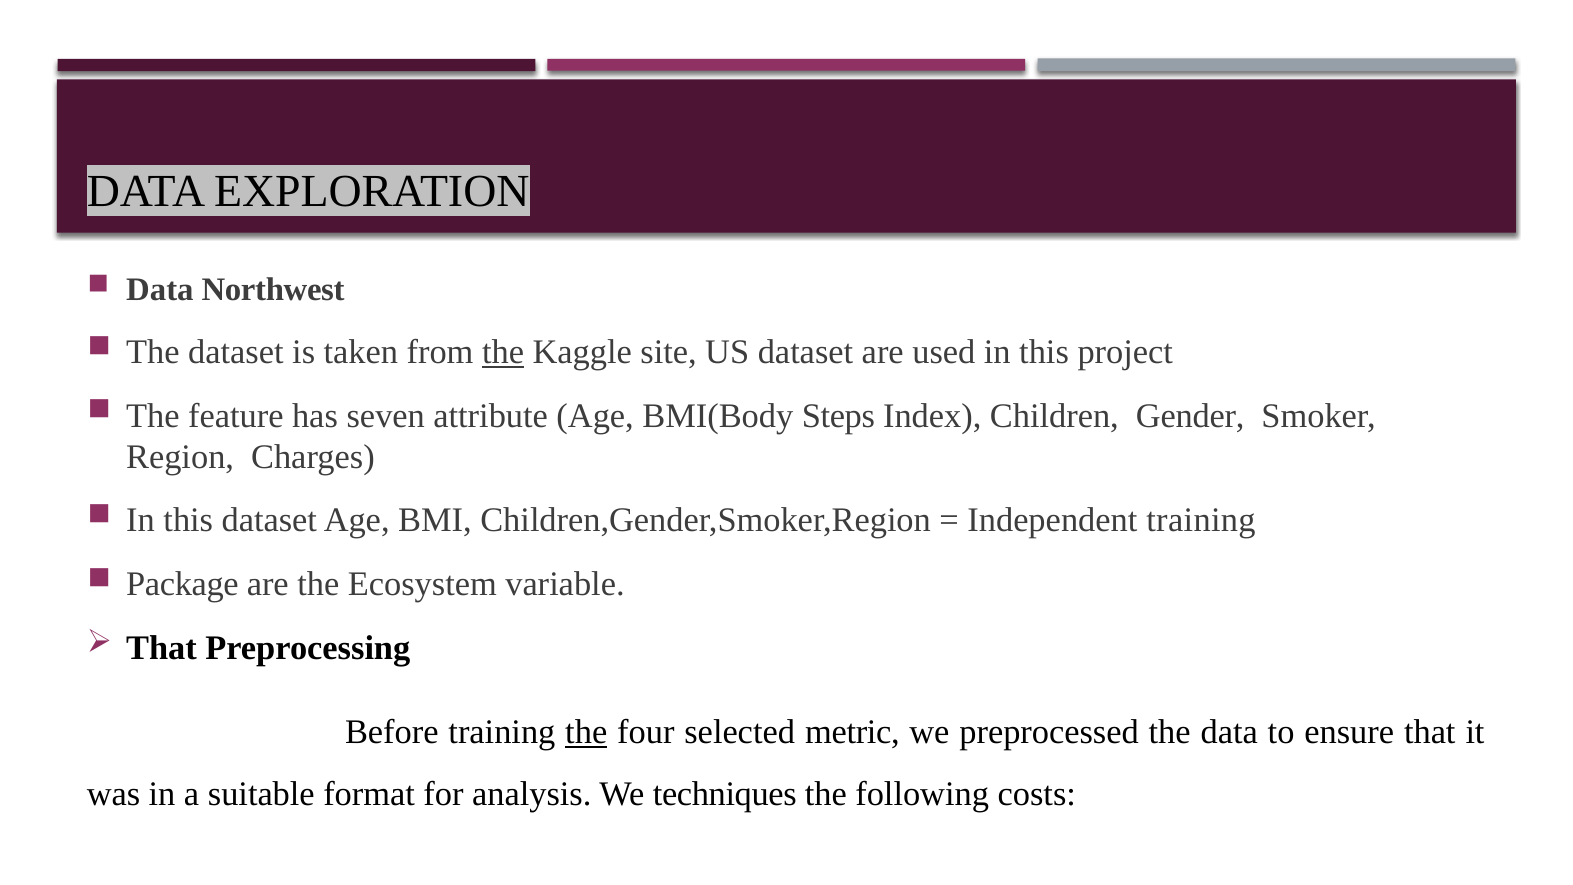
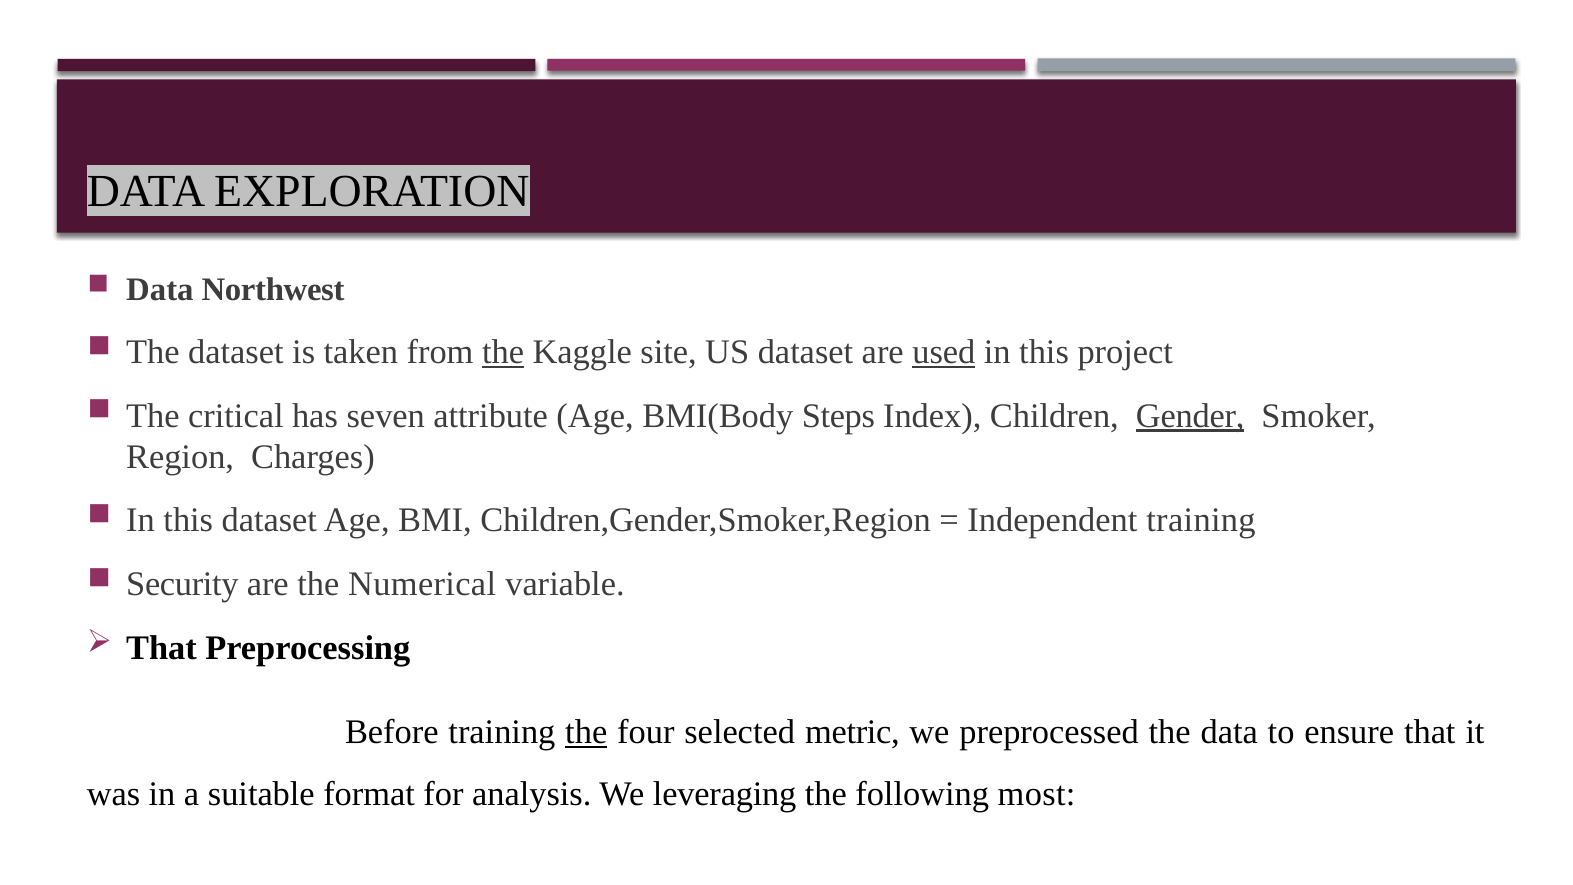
used underline: none -> present
feature: feature -> critical
Gender underline: none -> present
Package: Package -> Security
Ecosystem: Ecosystem -> Numerical
techniques: techniques -> leveraging
costs: costs -> most
